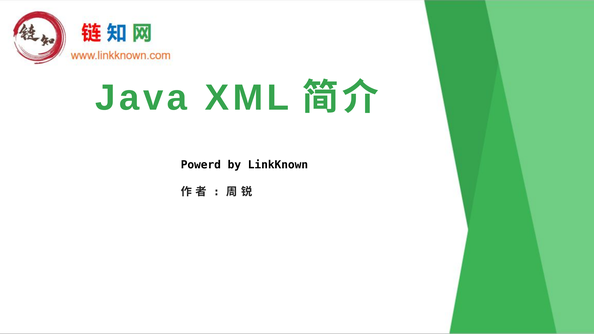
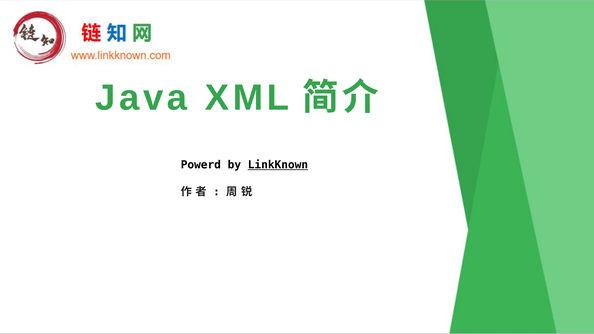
LinkKnown underline: none -> present
